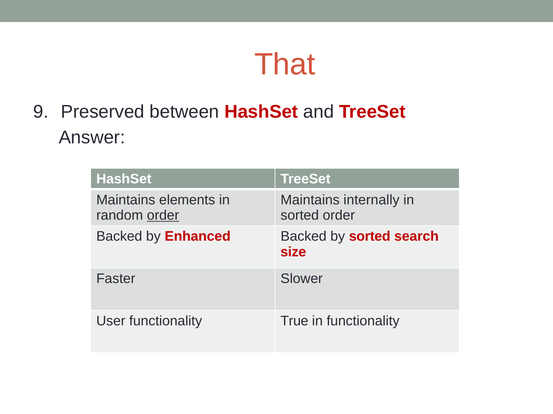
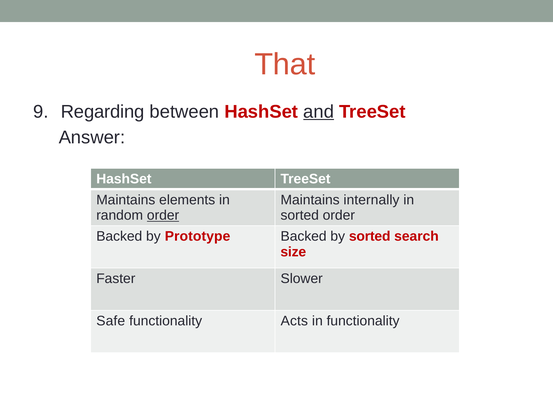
Preserved: Preserved -> Regarding
and underline: none -> present
Enhanced: Enhanced -> Prototype
User: User -> Safe
True: True -> Acts
